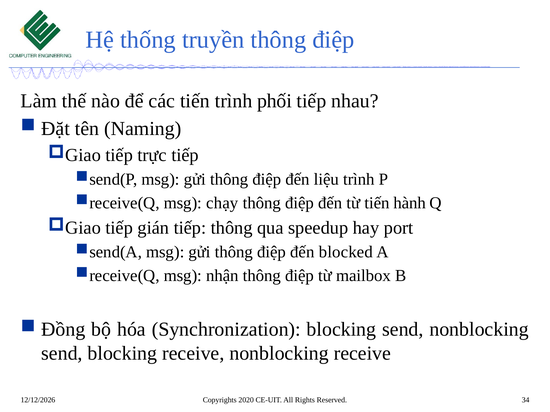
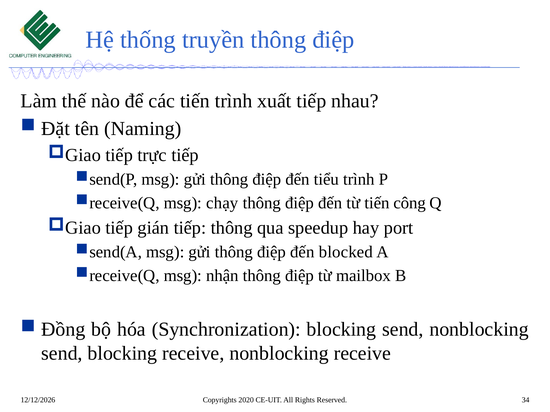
phối: phối -> xuất
liệu: liệu -> tiểu
hành: hành -> công
